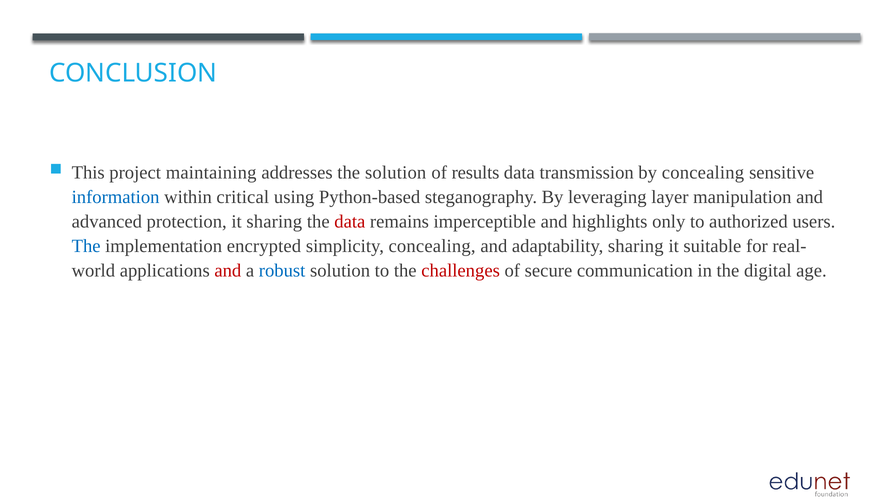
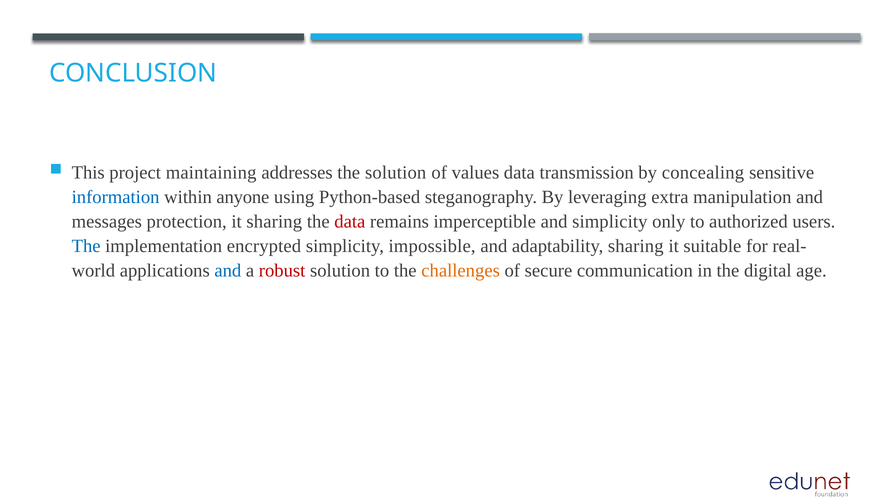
results: results -> values
critical: critical -> anyone
layer: layer -> extra
advanced: advanced -> messages
and highlights: highlights -> simplicity
simplicity concealing: concealing -> impossible
and at (228, 271) colour: red -> blue
robust colour: blue -> red
challenges colour: red -> orange
